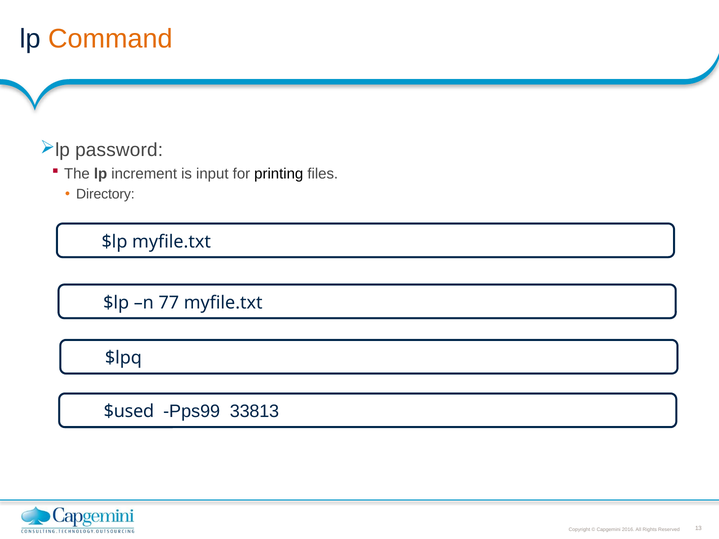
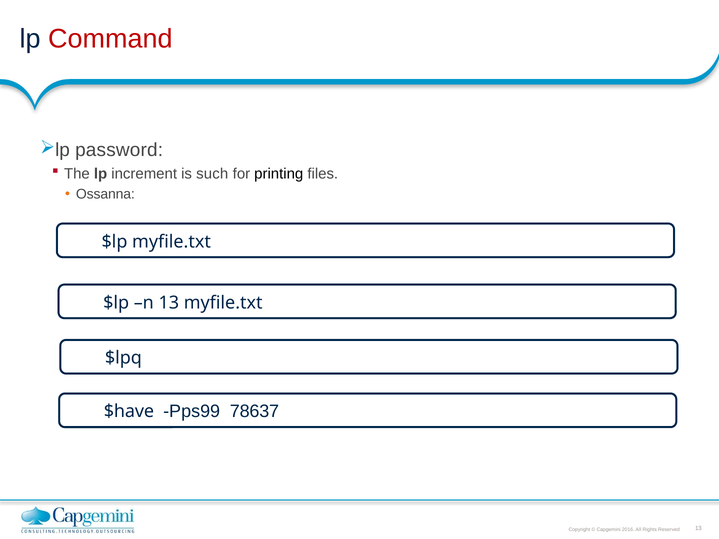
Command colour: orange -> red
input: input -> such
Directory: Directory -> Ossanna
n 77: 77 -> 13
$used: $used -> $have
33813: 33813 -> 78637
